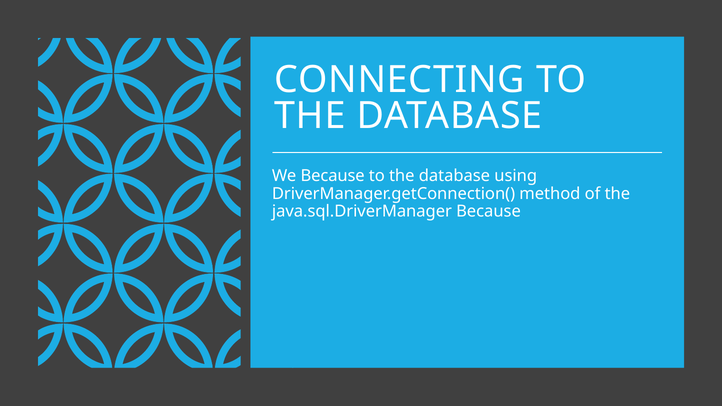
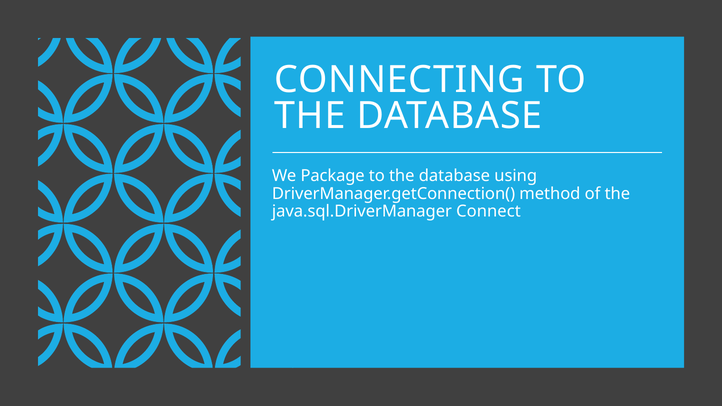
We Because: Because -> Package
java.sql.DriverManager Because: Because -> Connect
